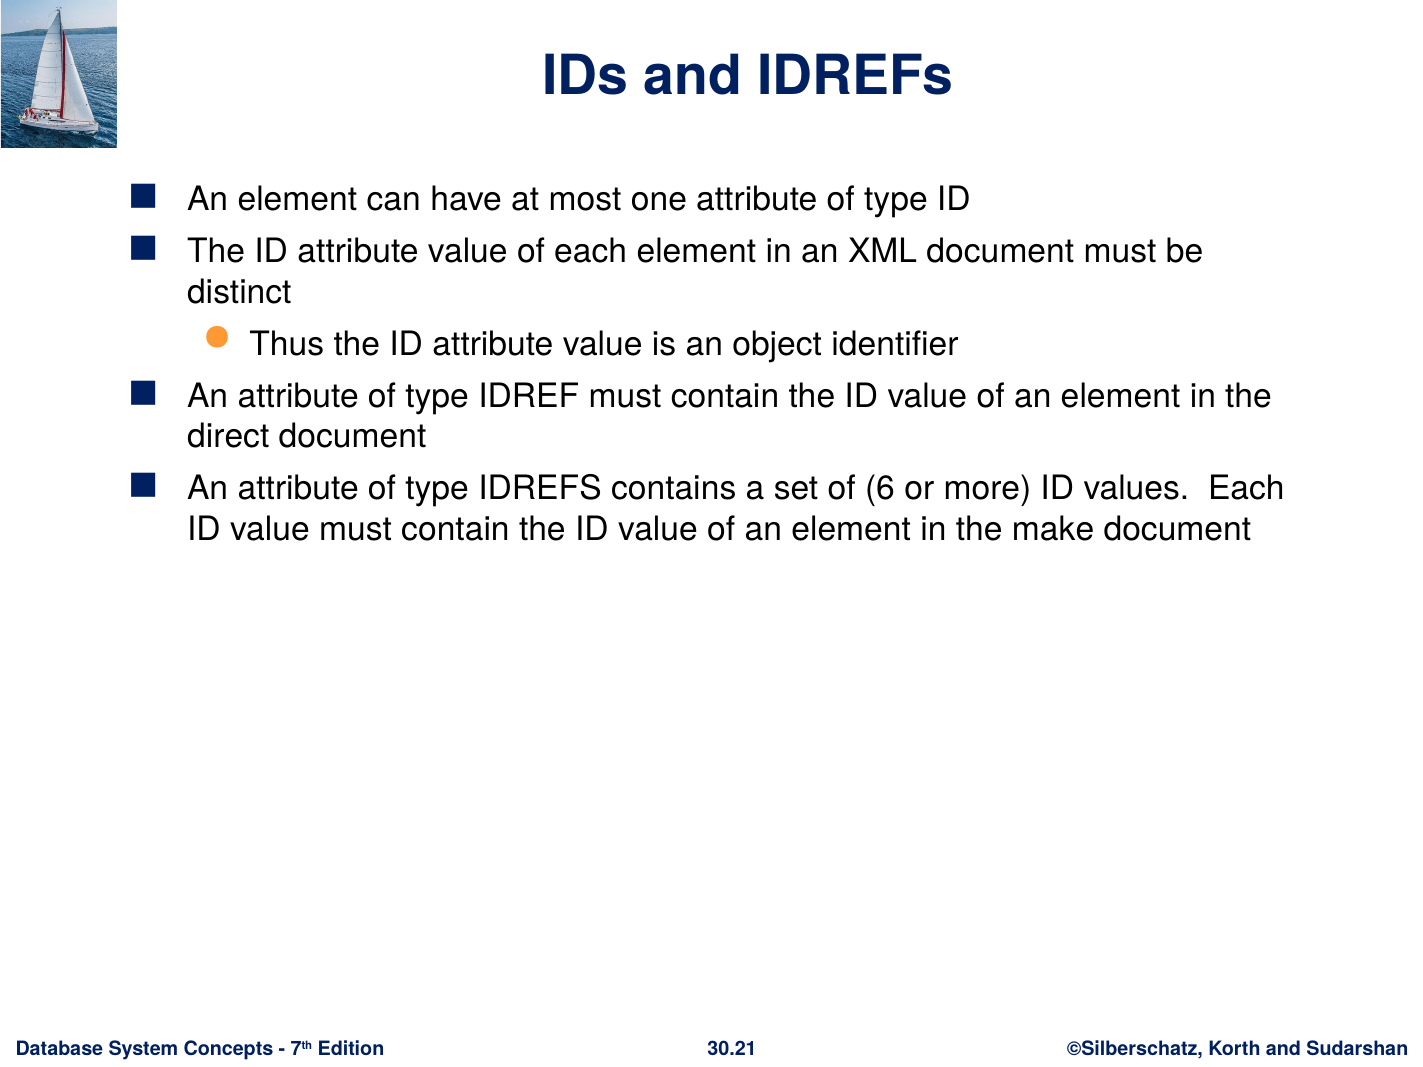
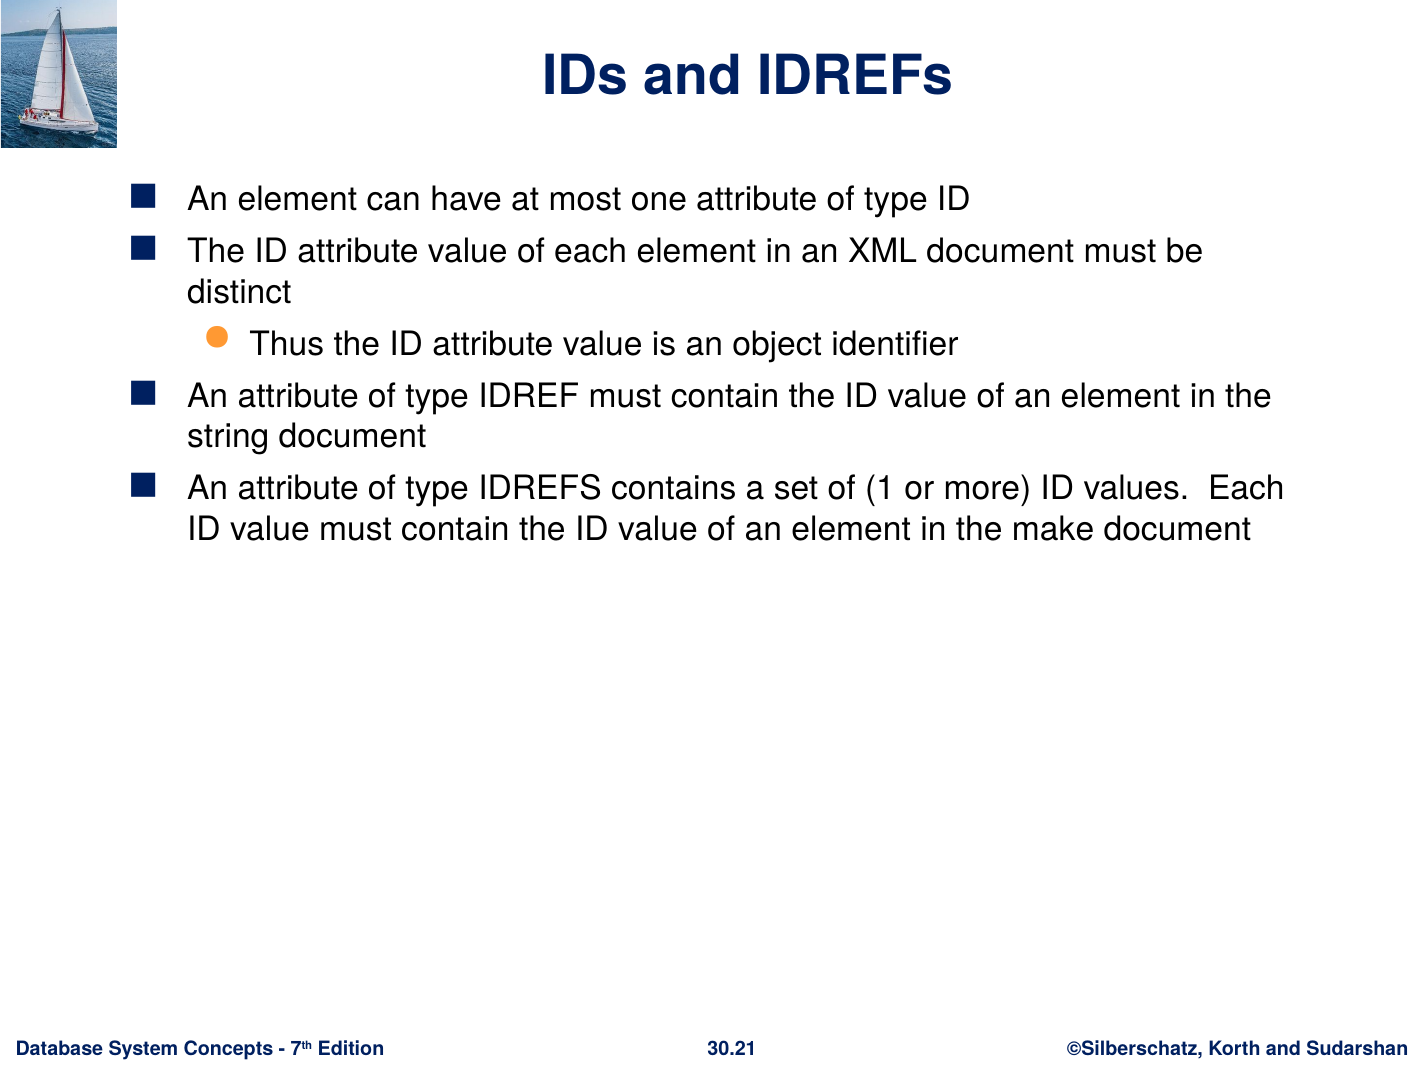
direct: direct -> string
6: 6 -> 1
